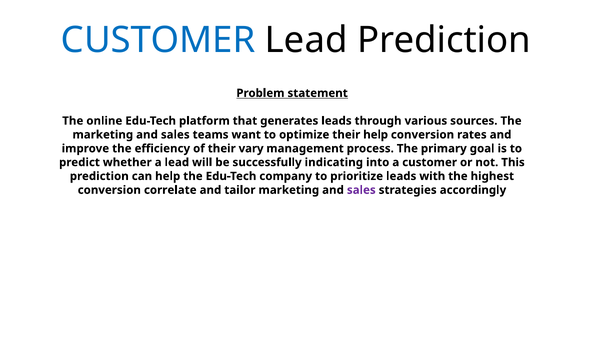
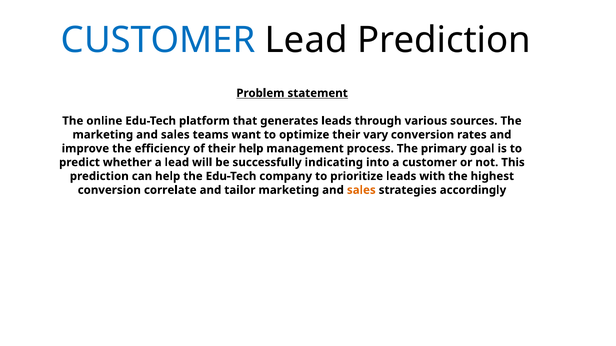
their help: help -> vary
their vary: vary -> help
sales at (361, 190) colour: purple -> orange
